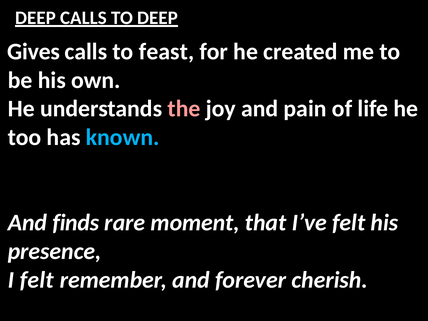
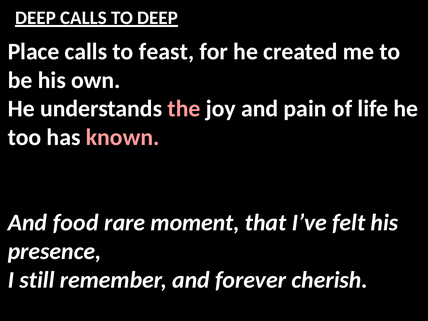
Gives: Gives -> Place
known colour: light blue -> pink
finds: finds -> food
I felt: felt -> still
